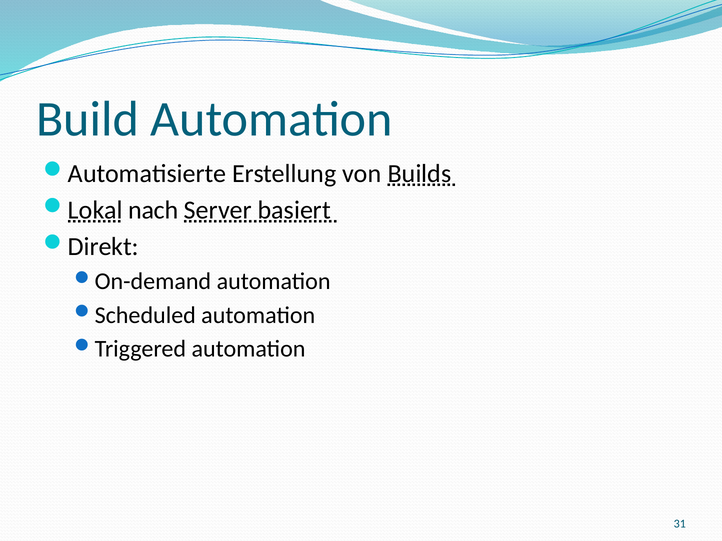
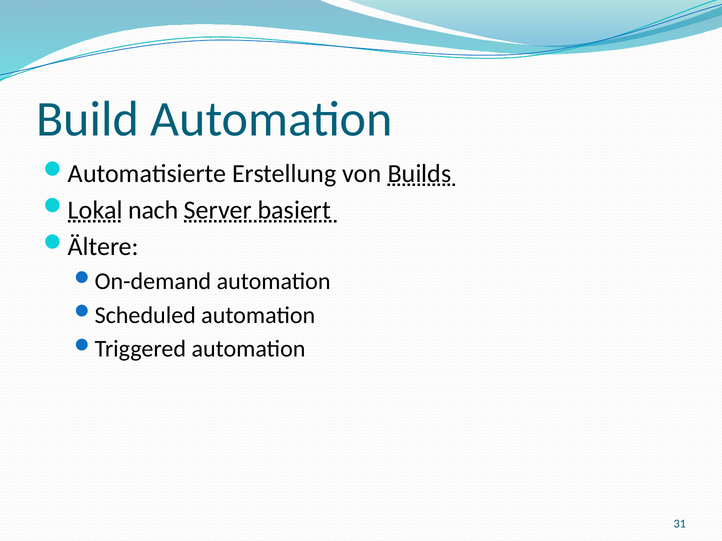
Direkt: Direkt -> Ältere
